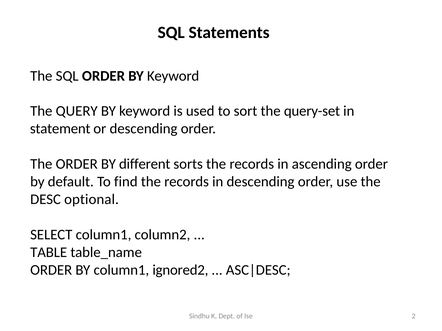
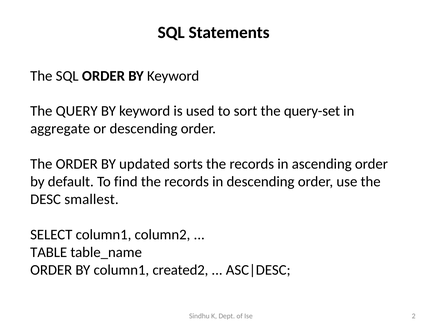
statement: statement -> aggregate
different: different -> updated
optional: optional -> smallest
ignored2: ignored2 -> created2
